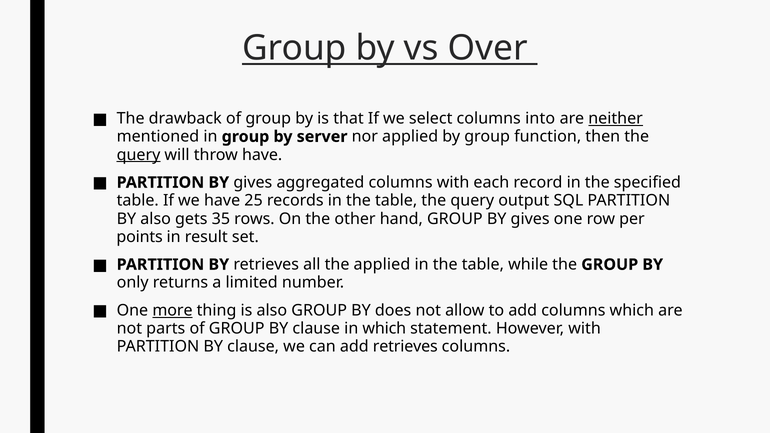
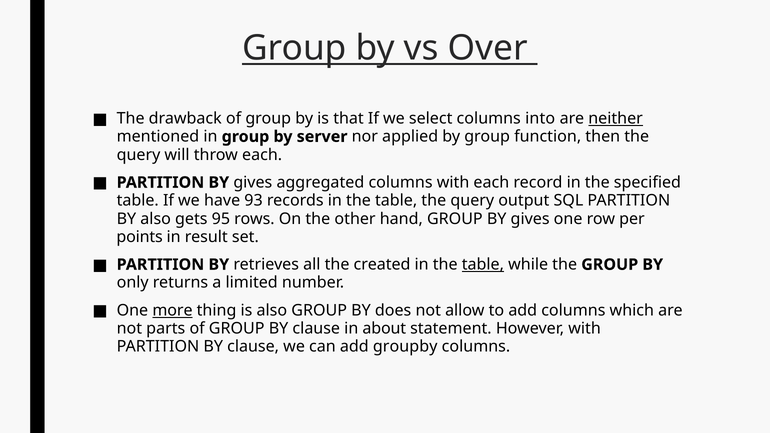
query at (139, 155) underline: present -> none
throw have: have -> each
25: 25 -> 93
35: 35 -> 95
the applied: applied -> created
table at (483, 265) underline: none -> present
in which: which -> about
add retrieves: retrieves -> groupby
